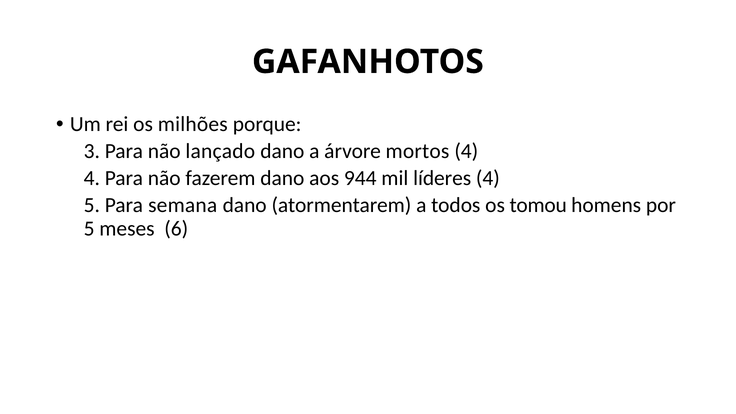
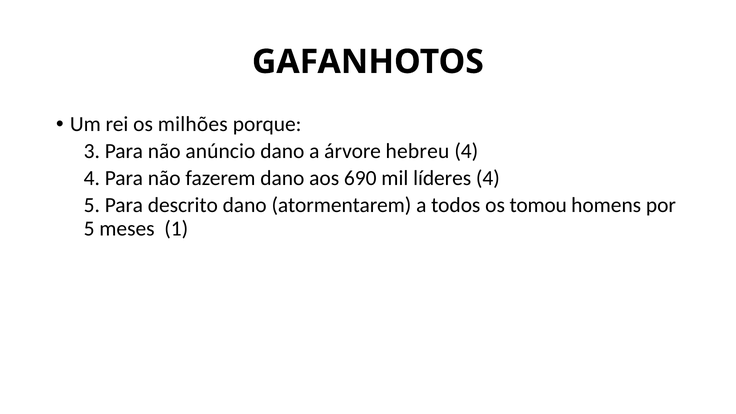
lançado: lançado -> anúncio
mortos: mortos -> hebreu
944: 944 -> 690
semana: semana -> descrito
6: 6 -> 1
